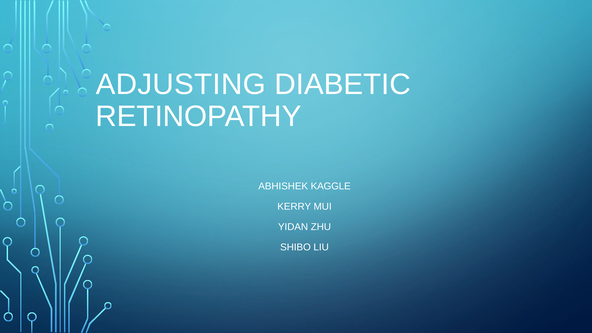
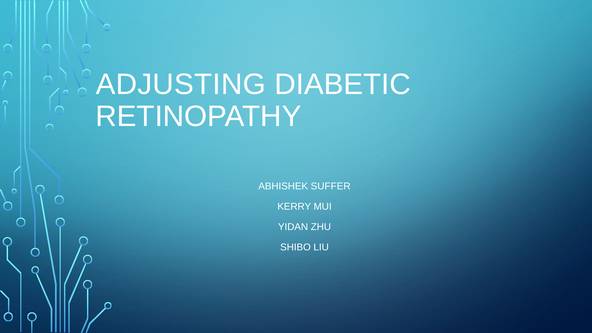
KAGGLE: KAGGLE -> SUFFER
